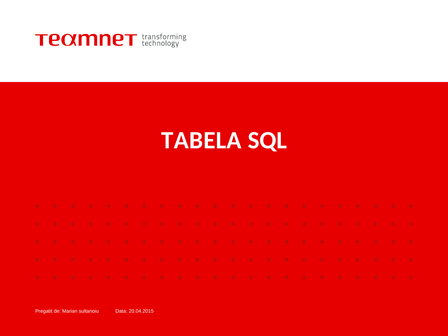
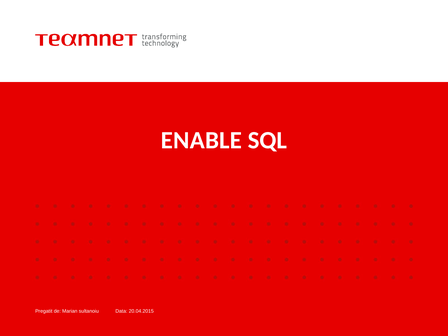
TABELA: TABELA -> ENABLE
